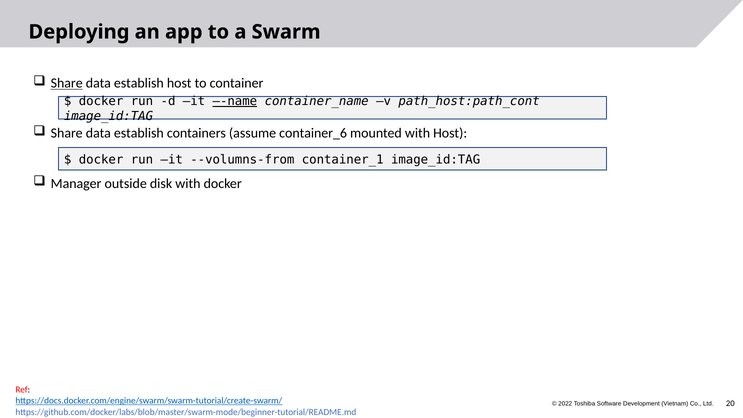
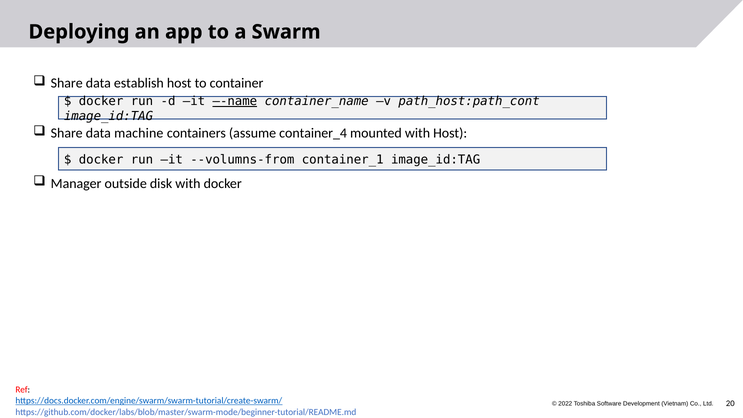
Share at (67, 83) underline: present -> none
establish at (139, 133): establish -> machine
container_6: container_6 -> container_4
